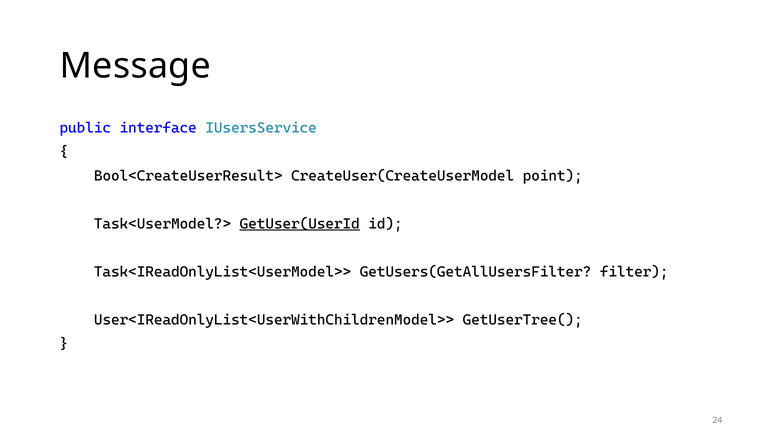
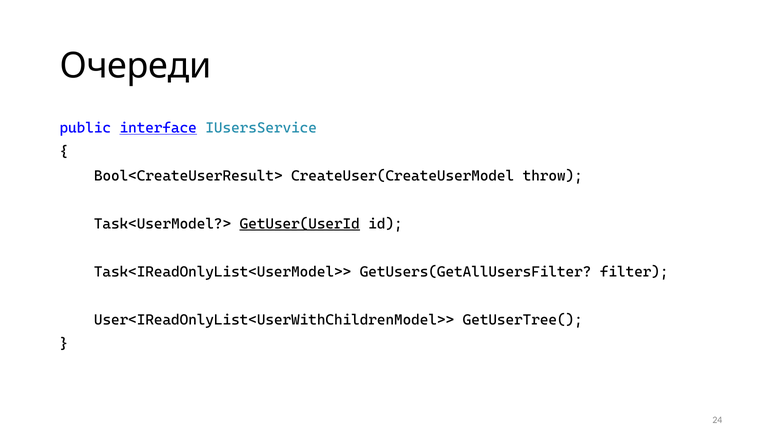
Message: Message -> Очереди
interface underline: none -> present
point: point -> throw
